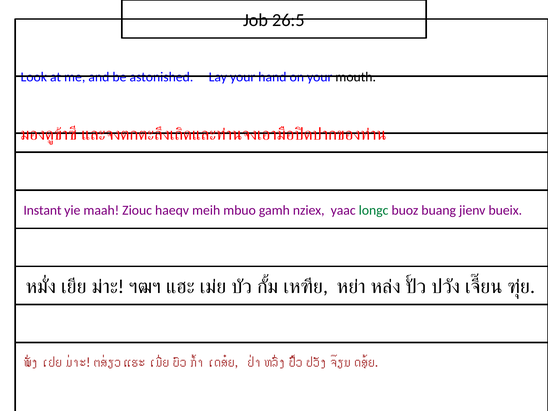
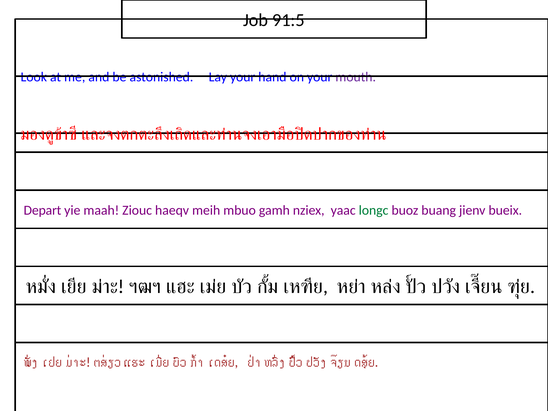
26:5: 26:5 -> 91:5
mouth colour: black -> purple
Instant: Instant -> Depart
